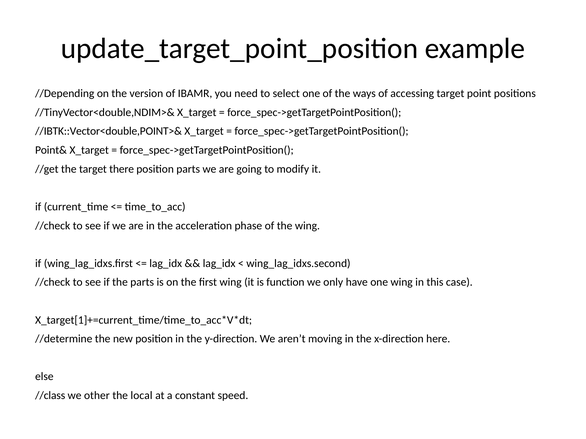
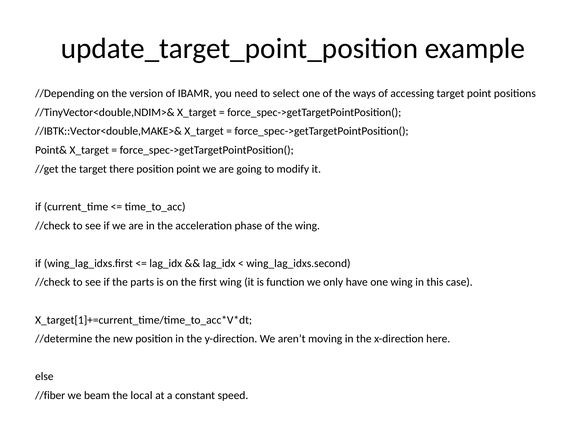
//IBTK::Vector<double,POINT>&: //IBTK::Vector<double,POINT>& -> //IBTK::Vector<double,MAKE>&
position parts: parts -> point
//class: //class -> //fiber
other: other -> beam
